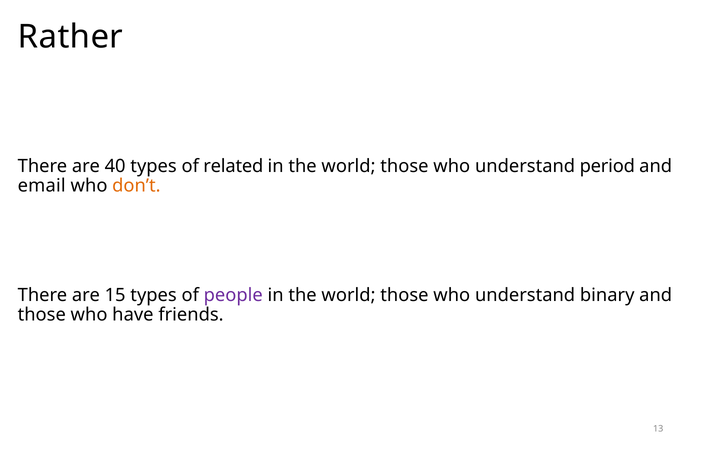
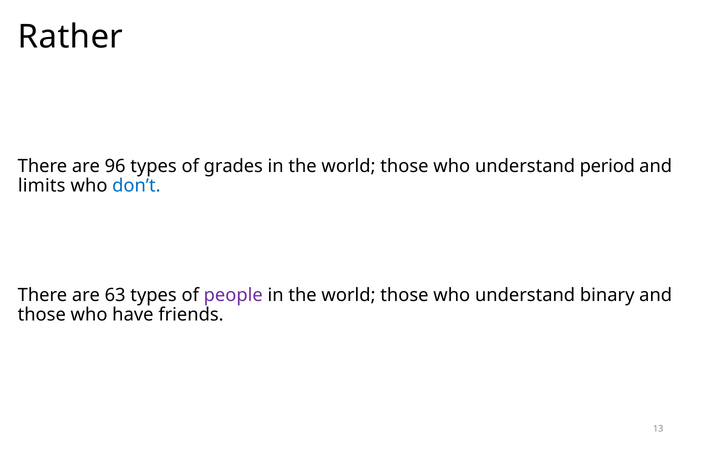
40: 40 -> 96
related: related -> grades
email: email -> limits
don’t colour: orange -> blue
15: 15 -> 63
